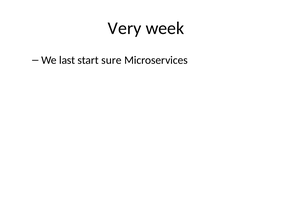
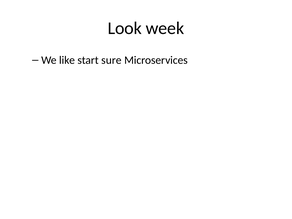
Very: Very -> Look
last: last -> like
